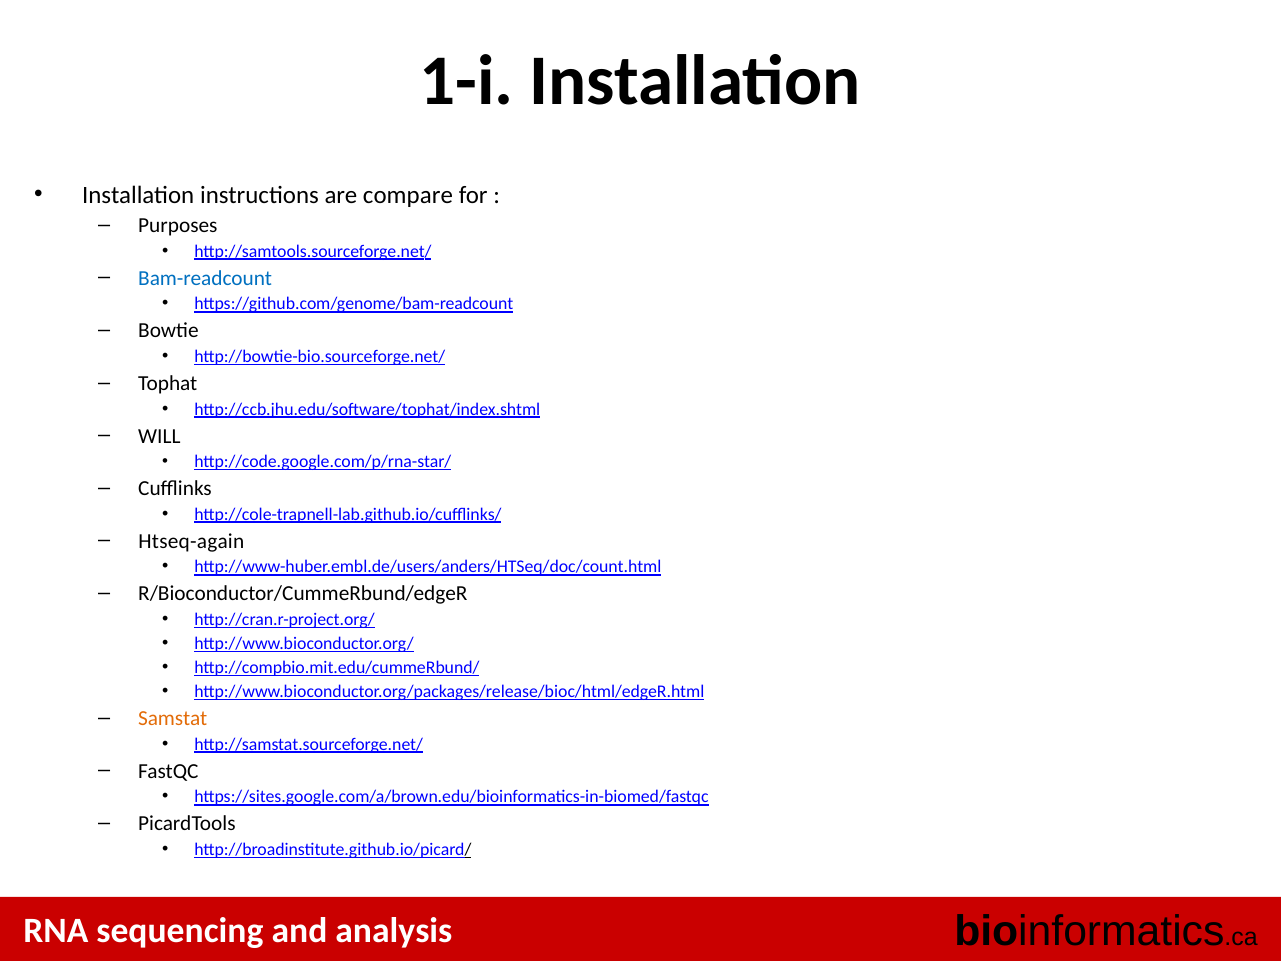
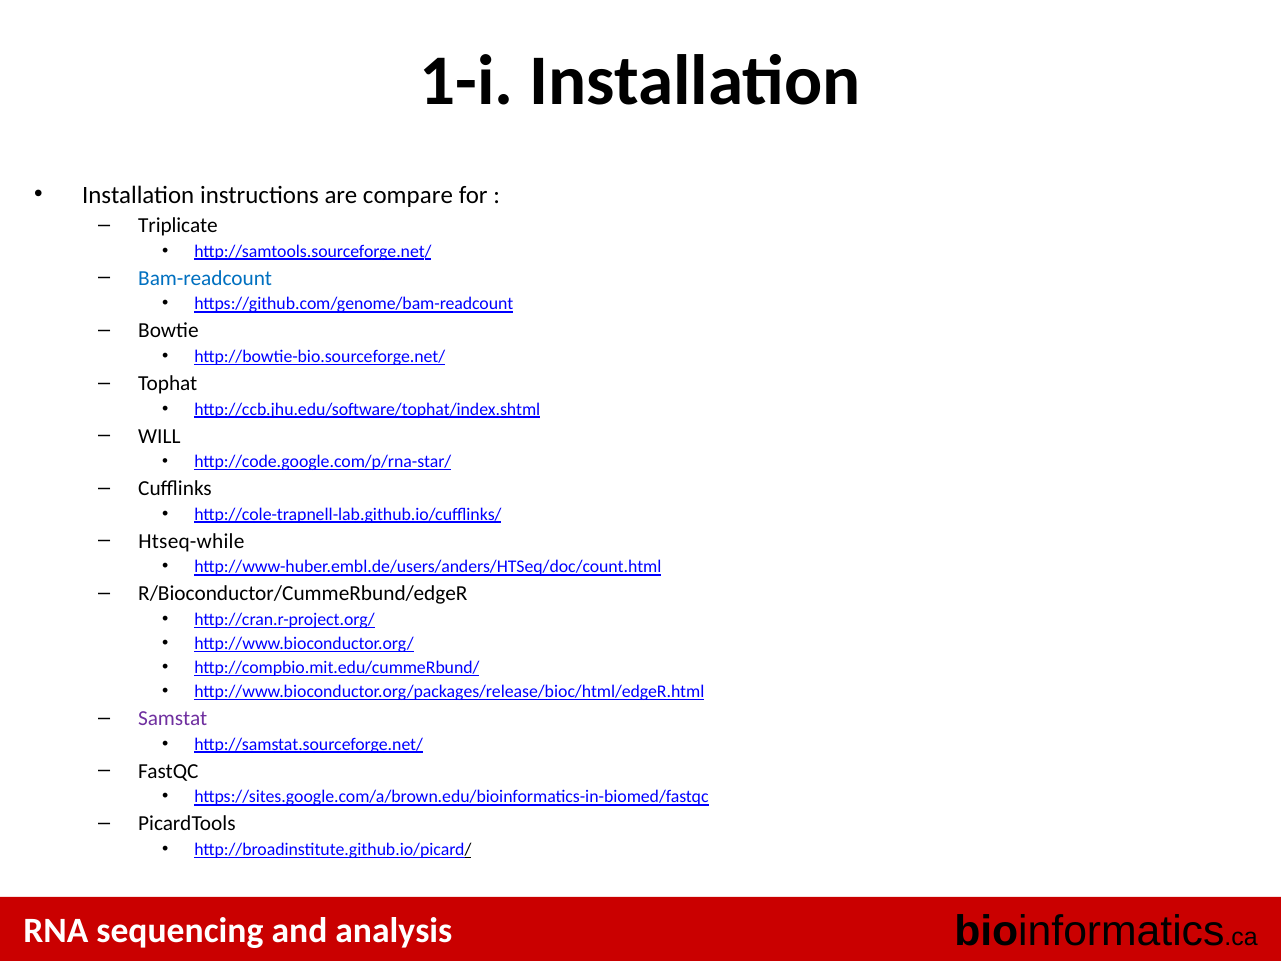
Purposes: Purposes -> Triplicate
Htseq-again: Htseq-again -> Htseq-while
Samstat colour: orange -> purple
